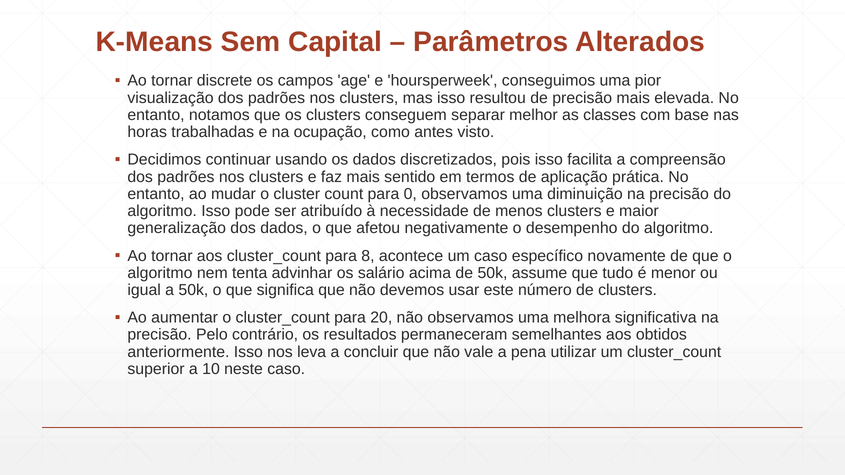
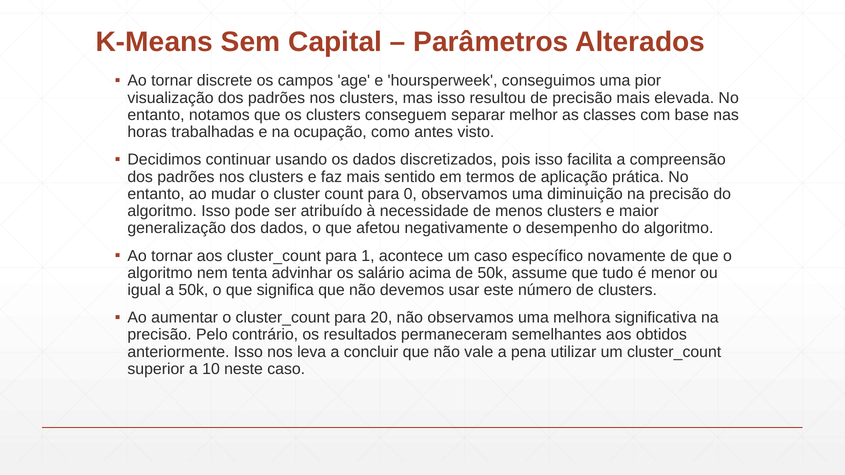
8: 8 -> 1
